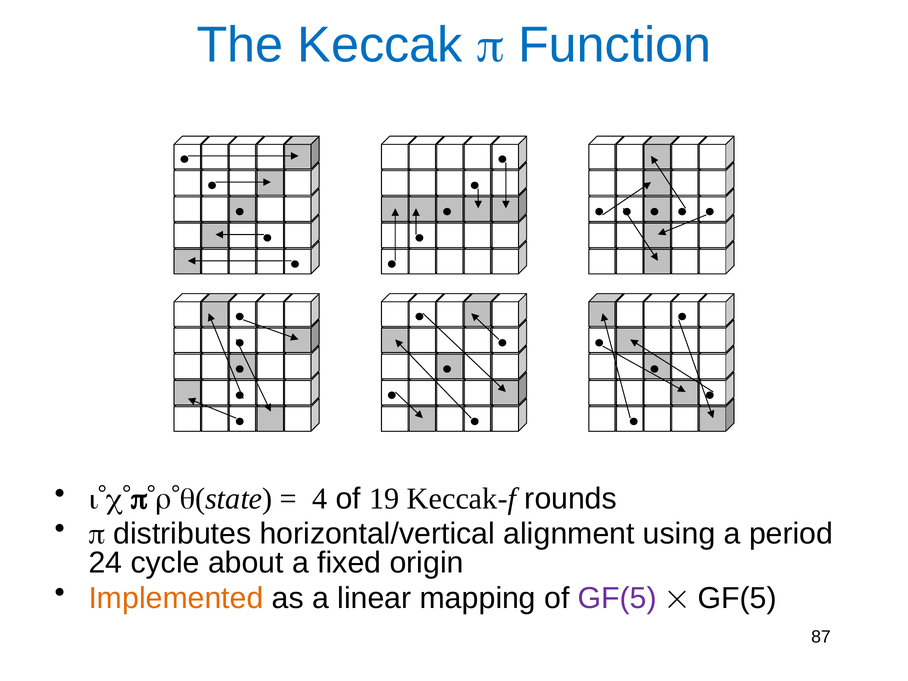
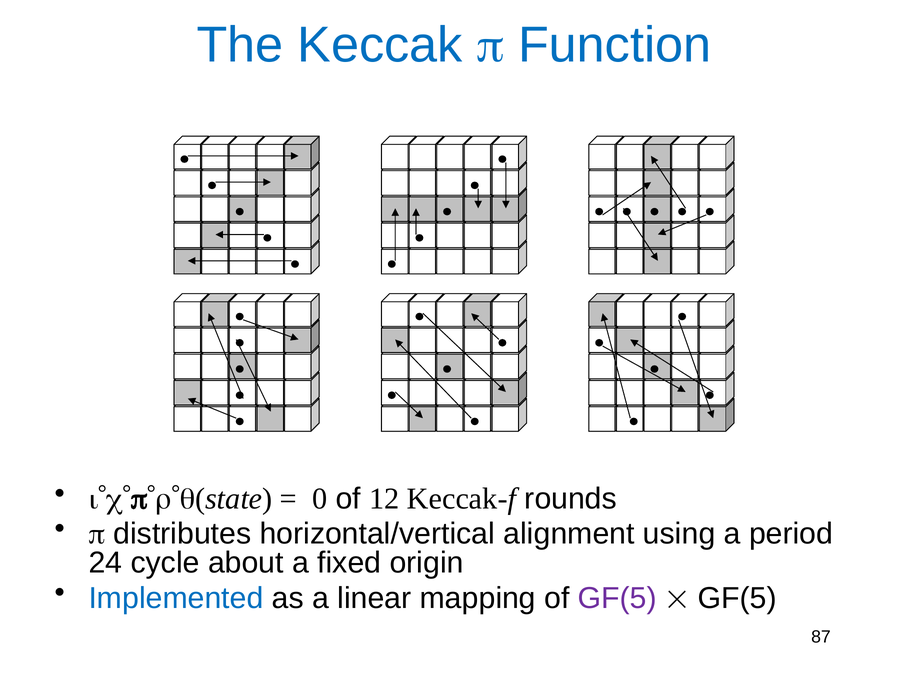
4: 4 -> 0
19: 19 -> 12
Implemented colour: orange -> blue
